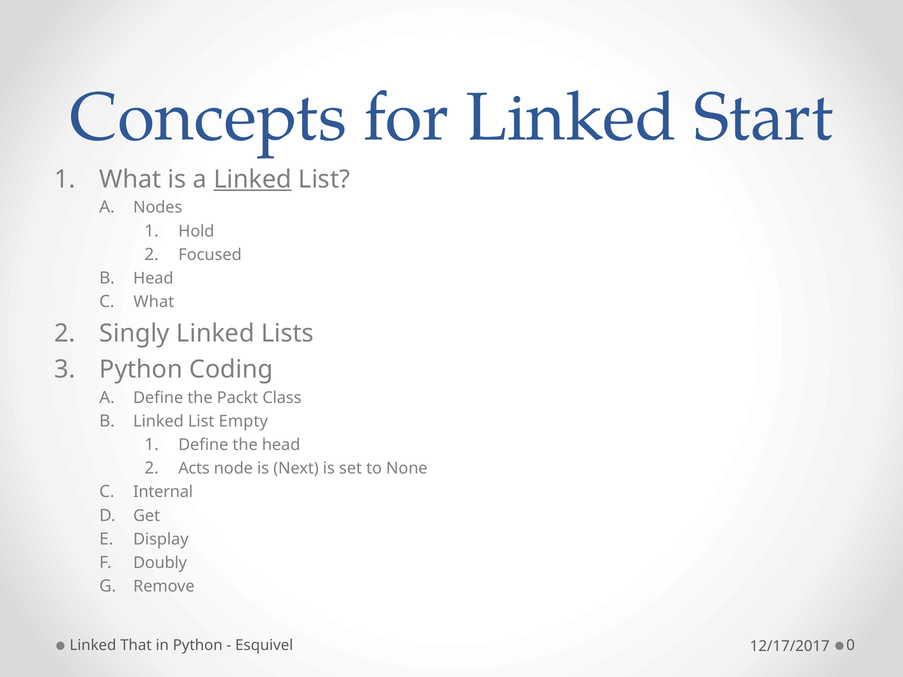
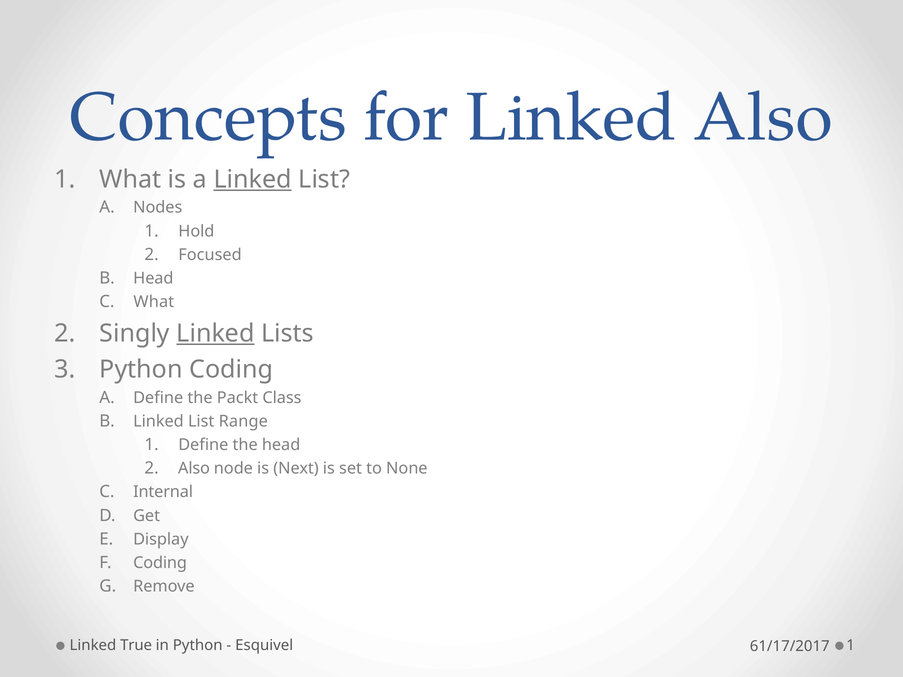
Linked Start: Start -> Also
Linked at (215, 334) underline: none -> present
Empty: Empty -> Range
Acts at (194, 469): Acts -> Also
Doubly at (160, 563): Doubly -> Coding
That: That -> True
Esquivel 0: 0 -> 1
12/17/2017: 12/17/2017 -> 61/17/2017
